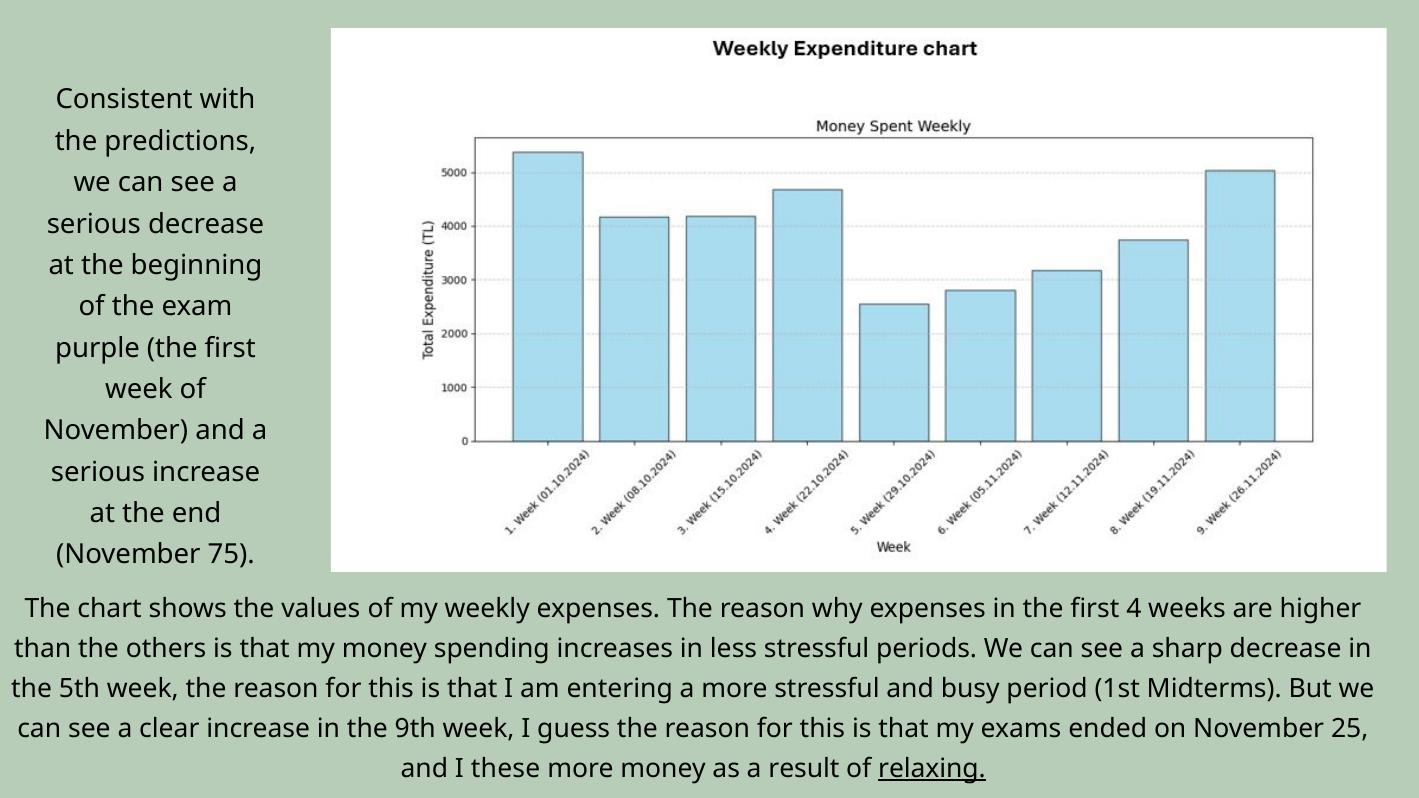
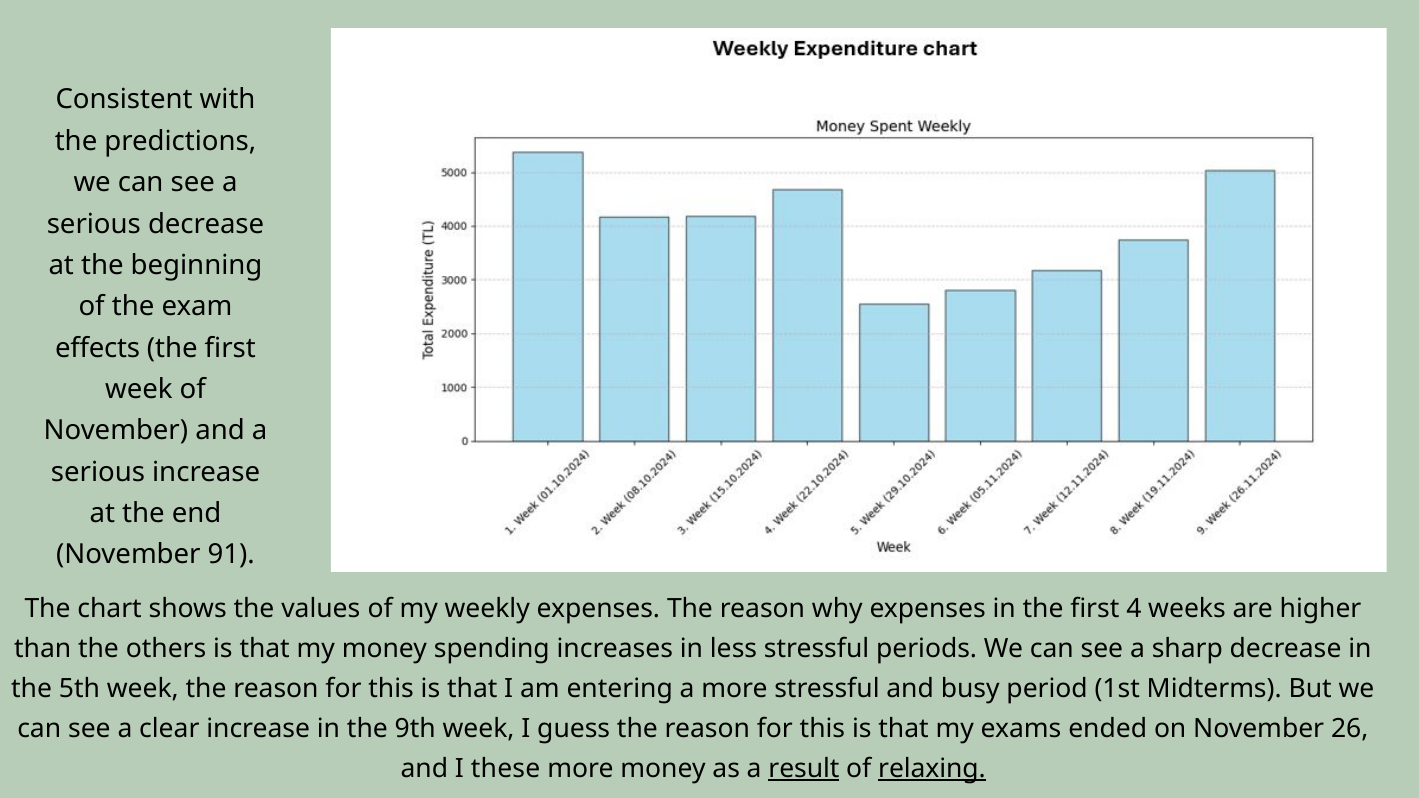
purple: purple -> effects
75: 75 -> 91
25: 25 -> 26
result underline: none -> present
